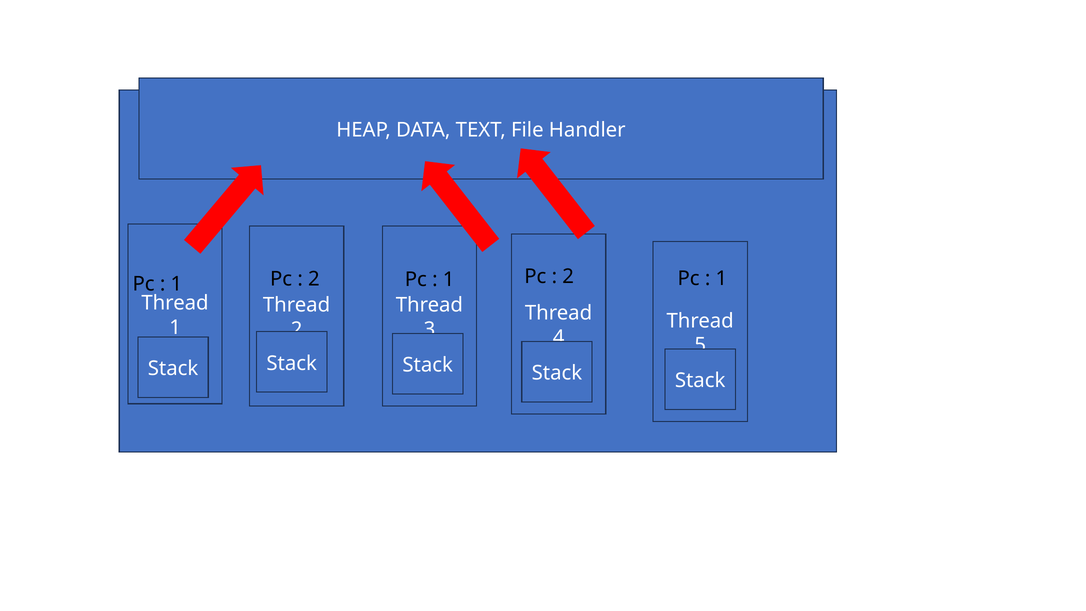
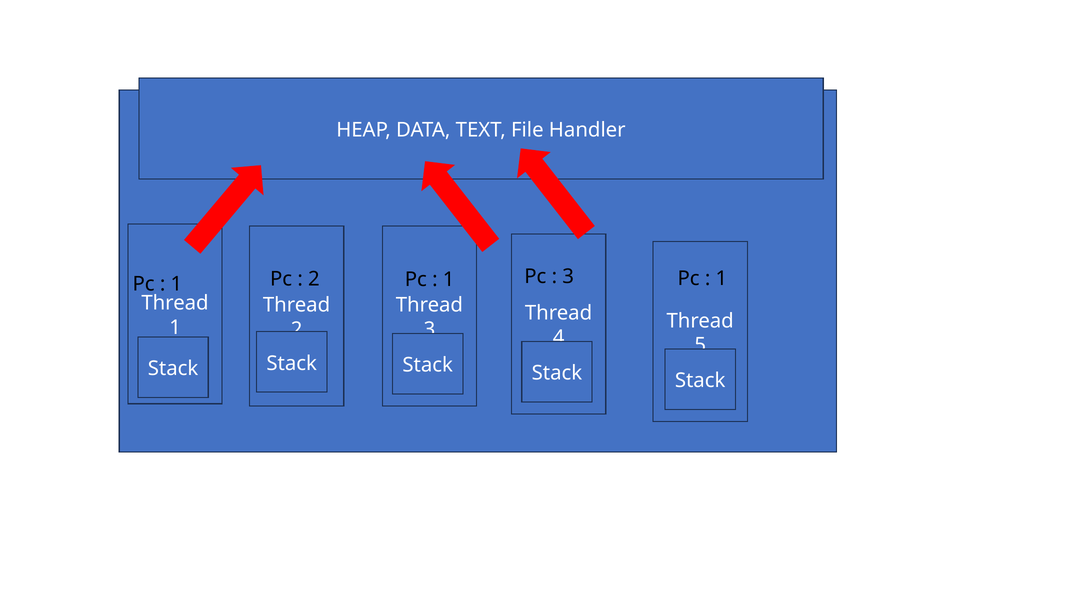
2 at (568, 277): 2 -> 3
